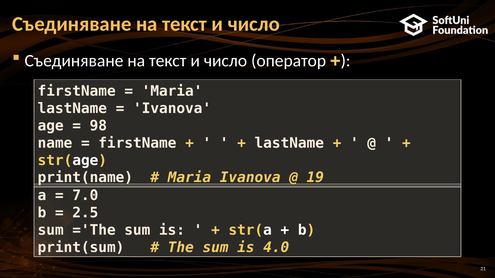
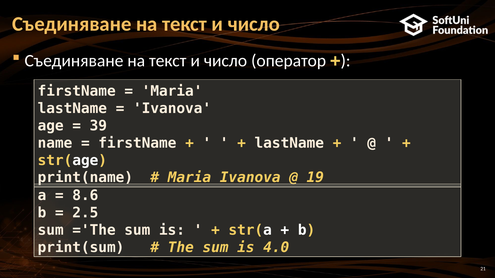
98: 98 -> 39
7.0: 7.0 -> 8.6
